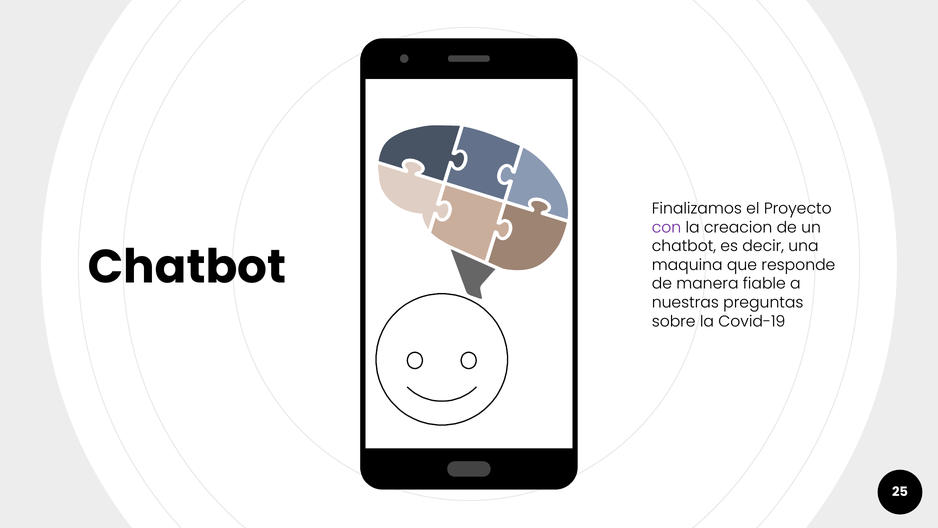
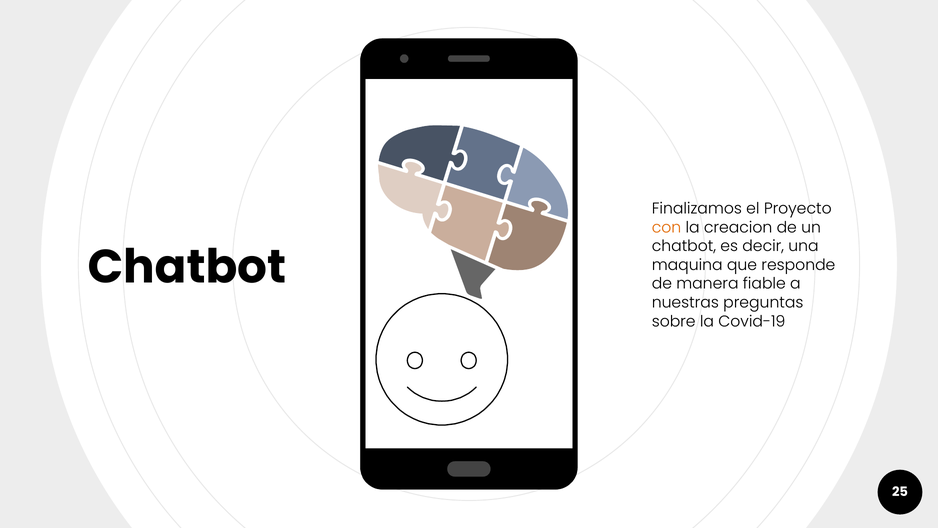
con colour: purple -> orange
